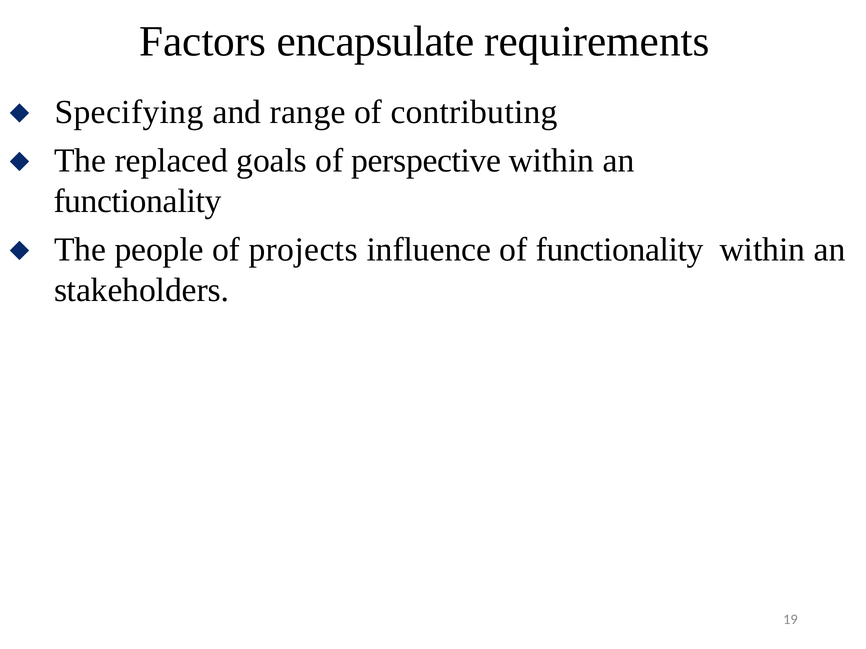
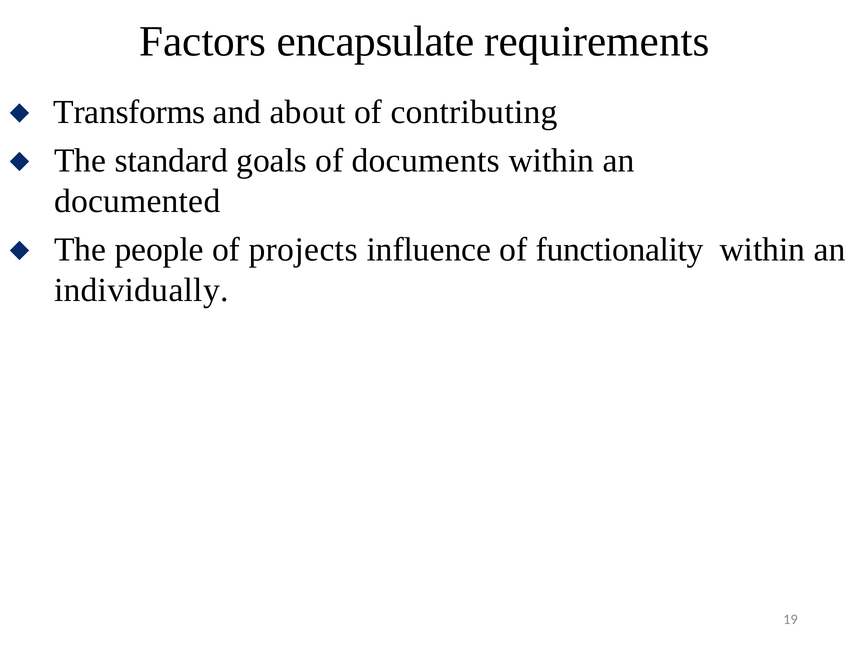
Specifying: Specifying -> Transforms
range: range -> about
replaced: replaced -> standard
perspective: perspective -> documents
functionality at (137, 201): functionality -> documented
stakeholders: stakeholders -> individually
